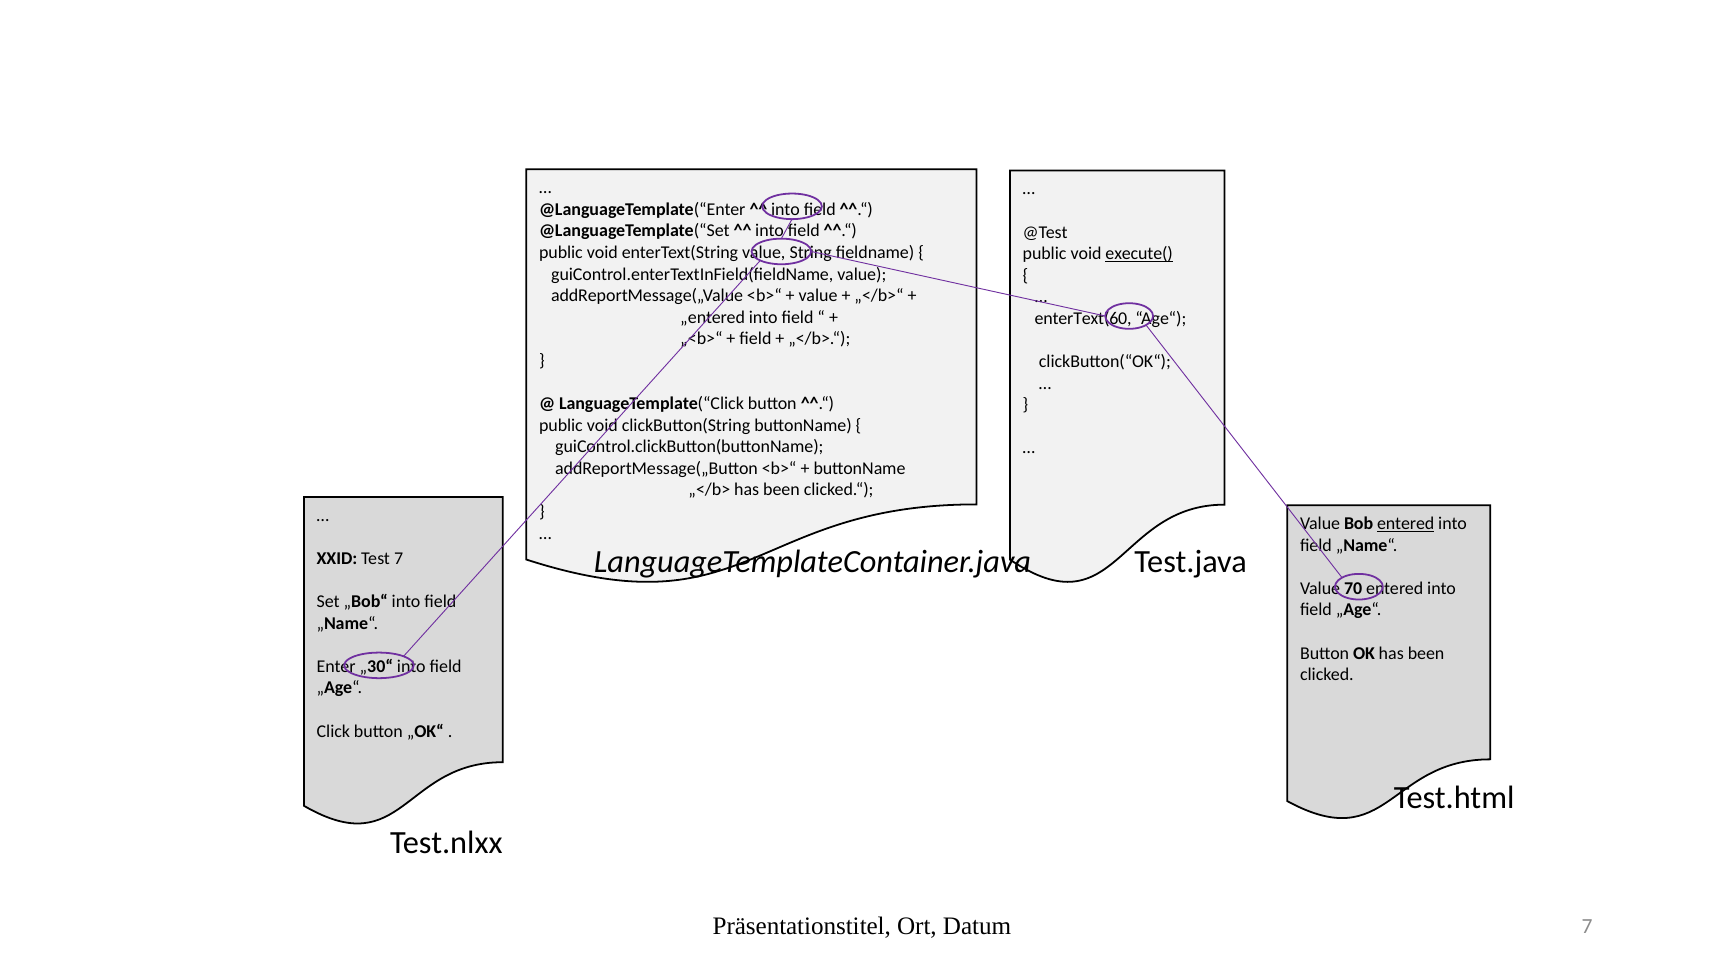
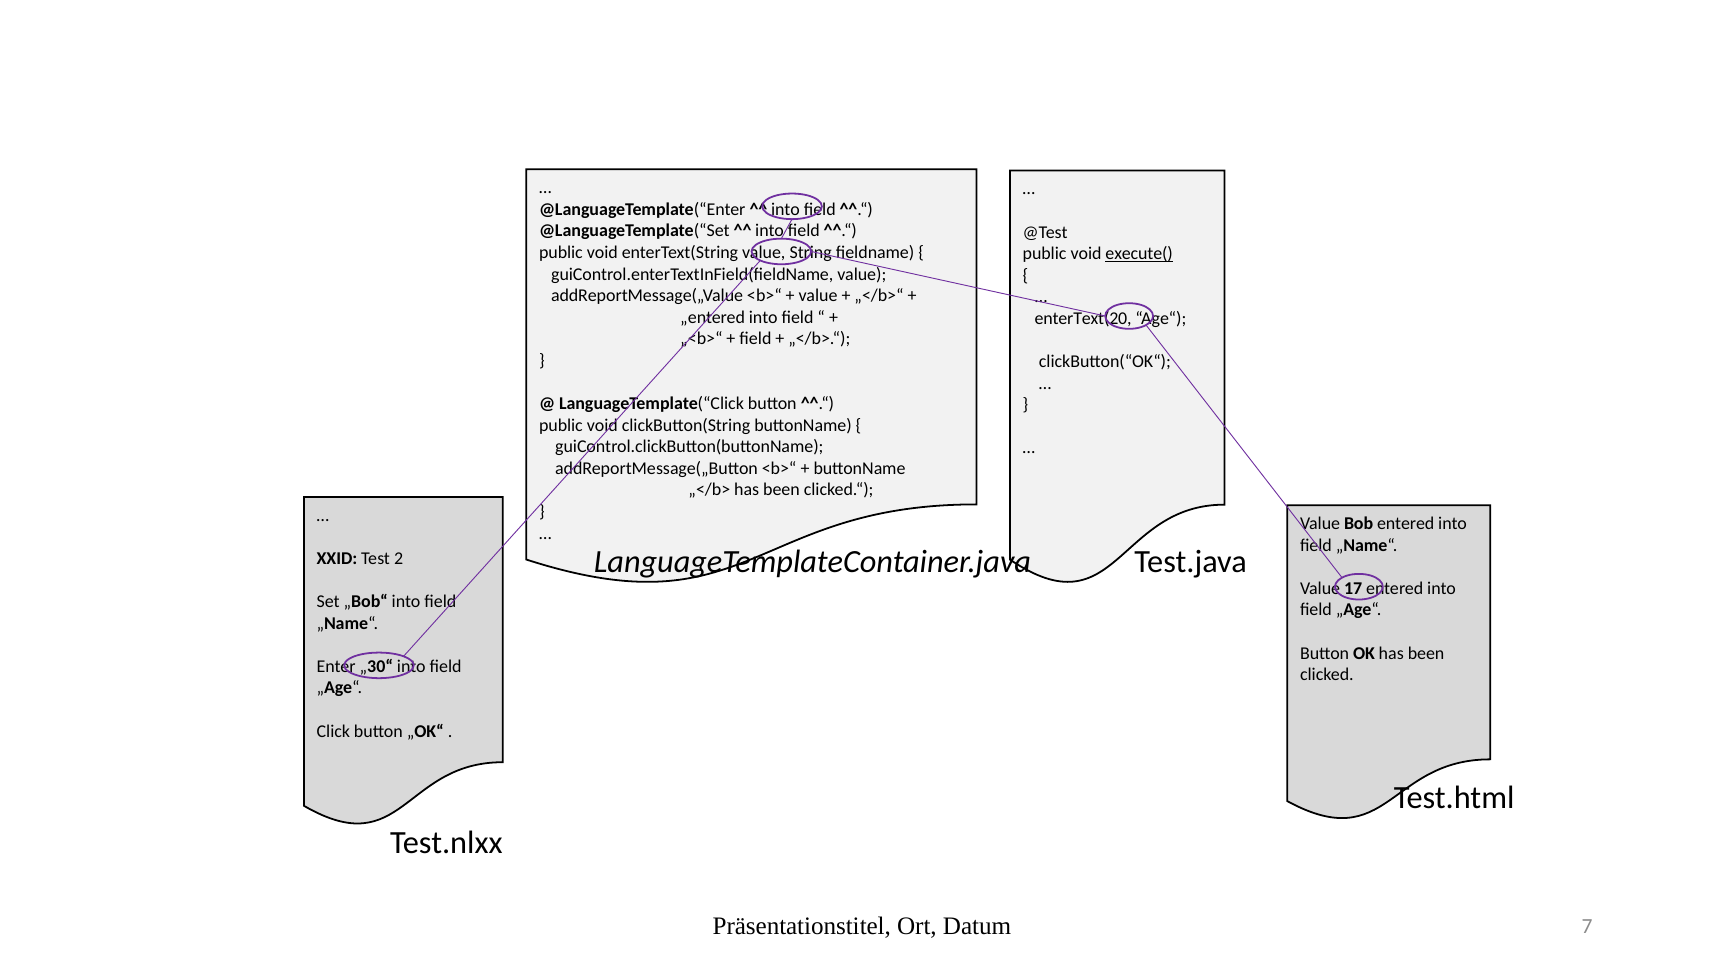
enterText(60: enterText(60 -> enterText(20
entered at (1406, 523) underline: present -> none
Test 7: 7 -> 2
70: 70 -> 17
